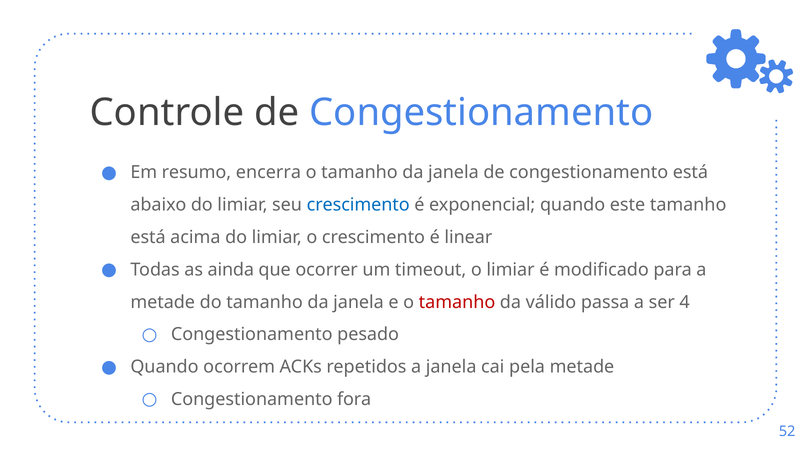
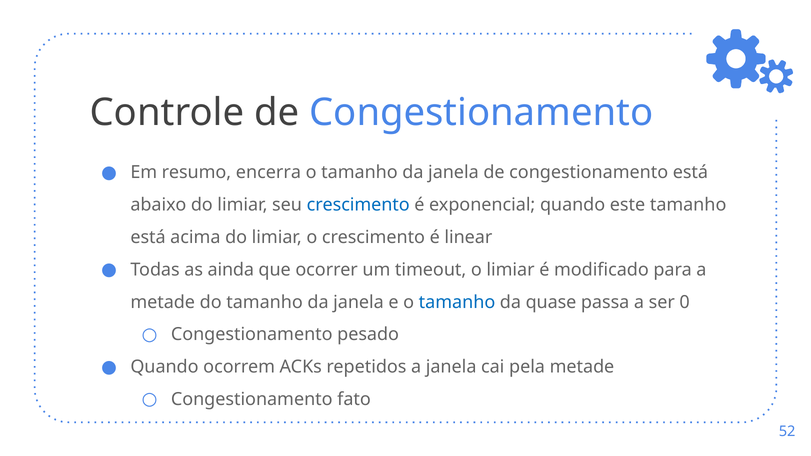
tamanho at (457, 302) colour: red -> blue
válido: válido -> quase
4: 4 -> 0
fora: fora -> fato
